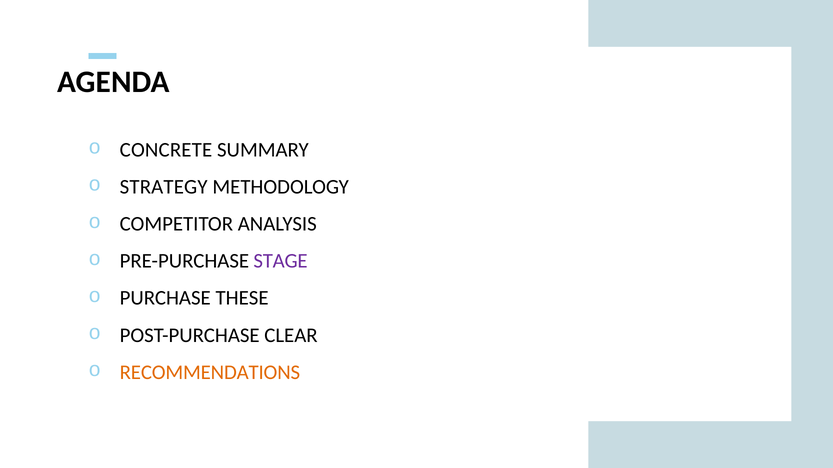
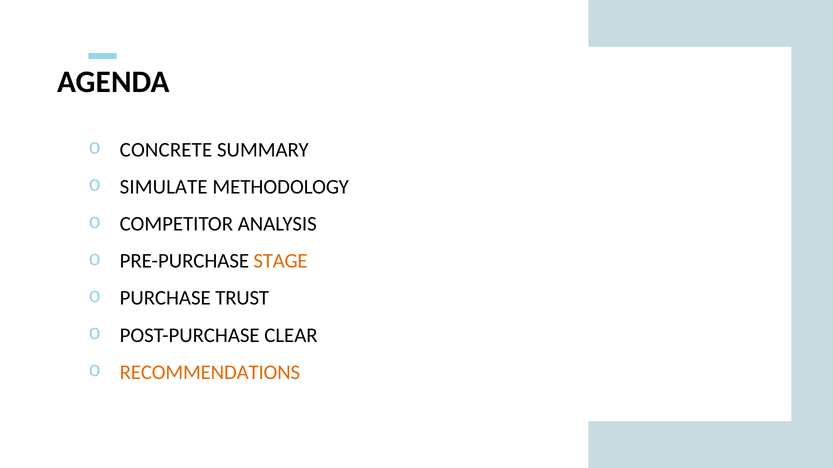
STRATEGY: STRATEGY -> SIMULATE
STAGE colour: purple -> orange
THESE: THESE -> TRUST
